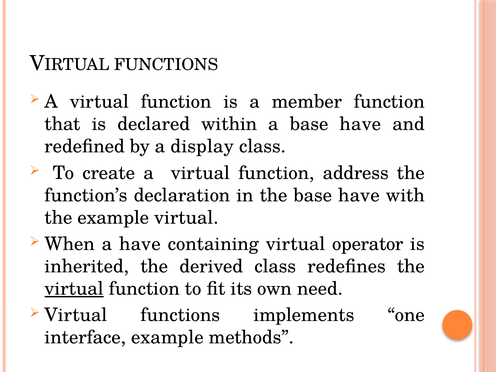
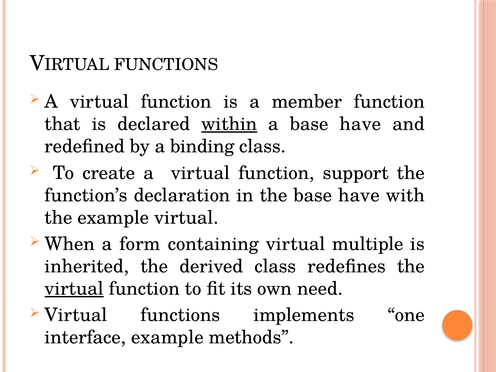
within underline: none -> present
display: display -> binding
address: address -> support
a have: have -> form
operator: operator -> multiple
